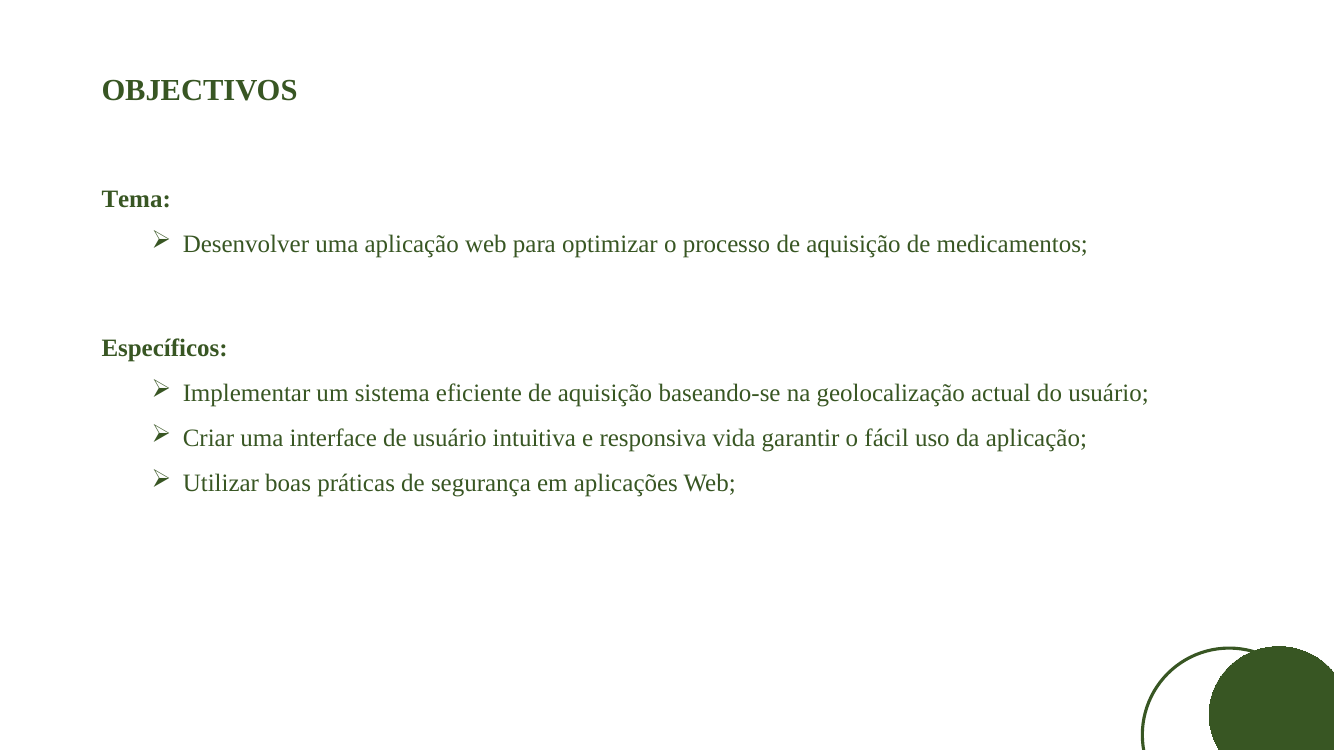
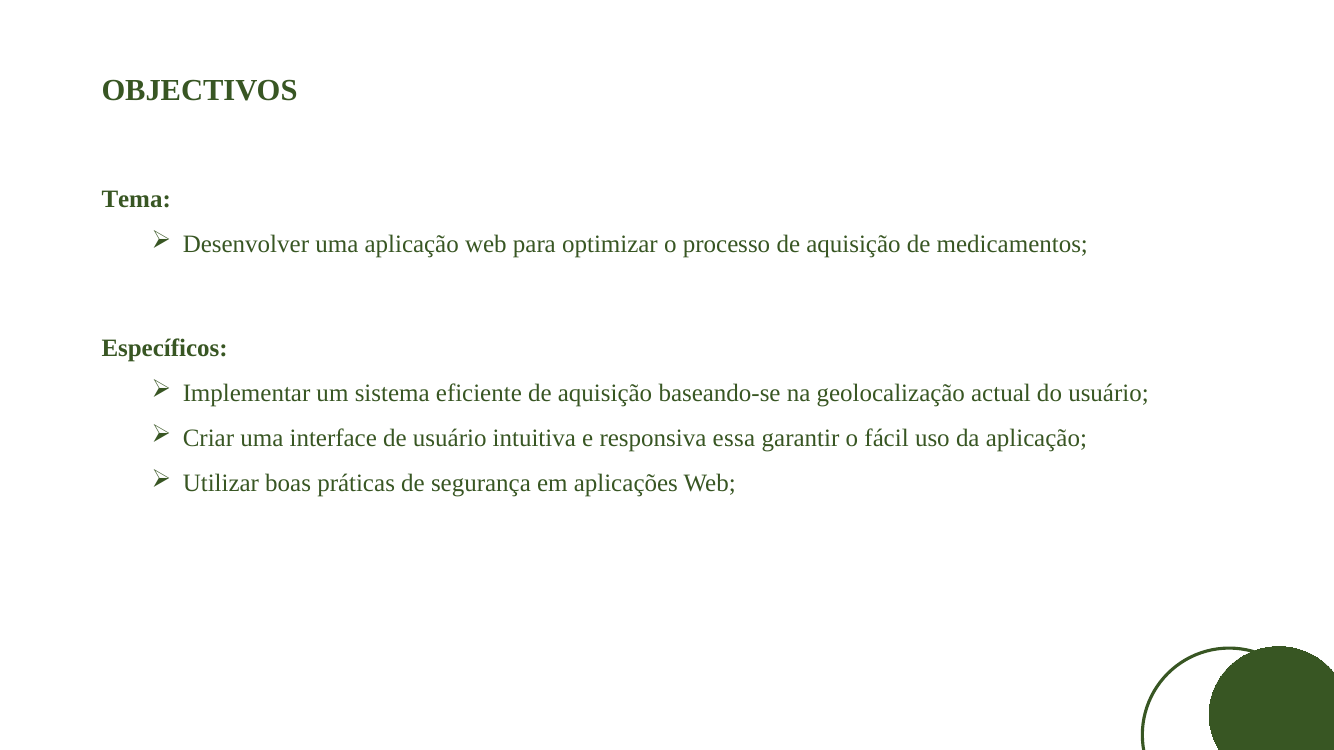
vida: vida -> essa
